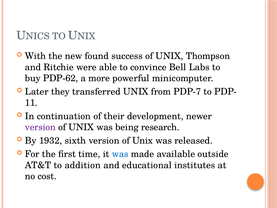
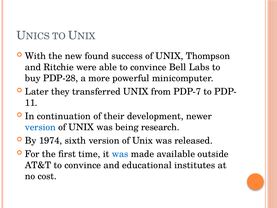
PDP-62: PDP-62 -> PDP-28
version at (40, 127) colour: purple -> blue
1932: 1932 -> 1974
AT&T to addition: addition -> convince
